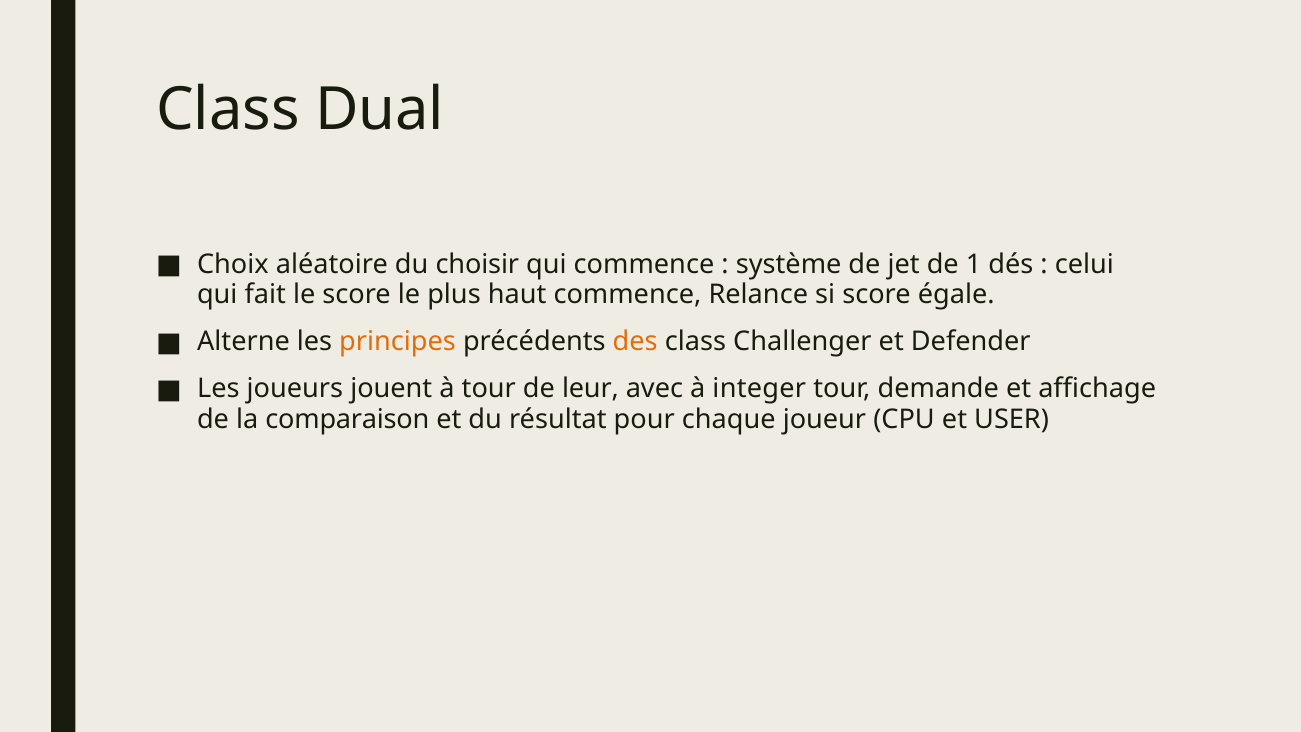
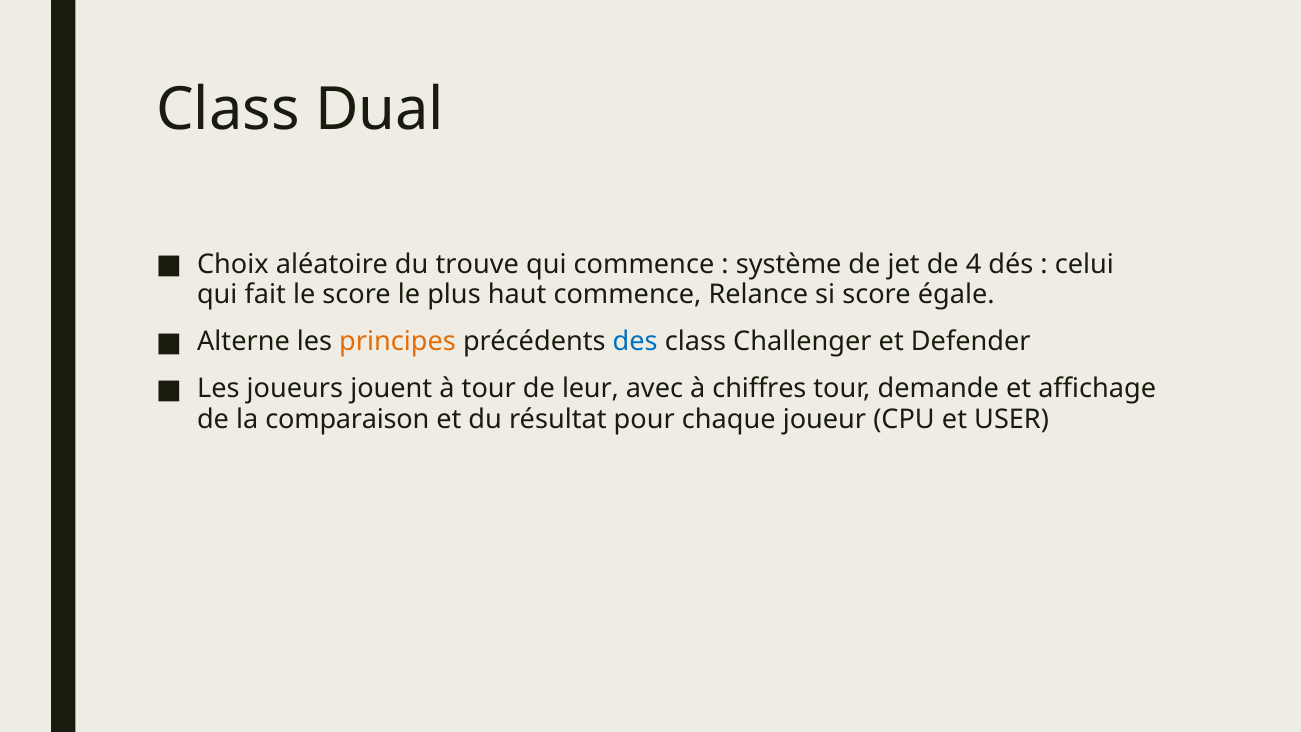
choisir: choisir -> trouve
1: 1 -> 4
des colour: orange -> blue
integer: integer -> chiffres
